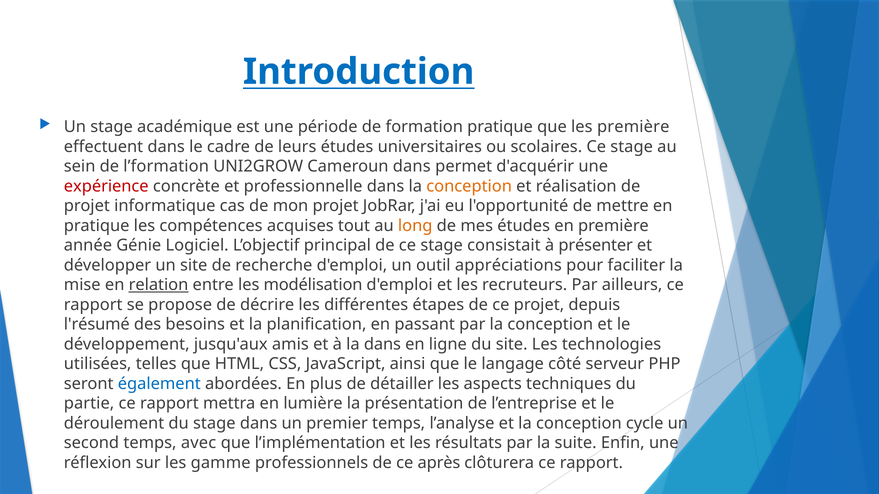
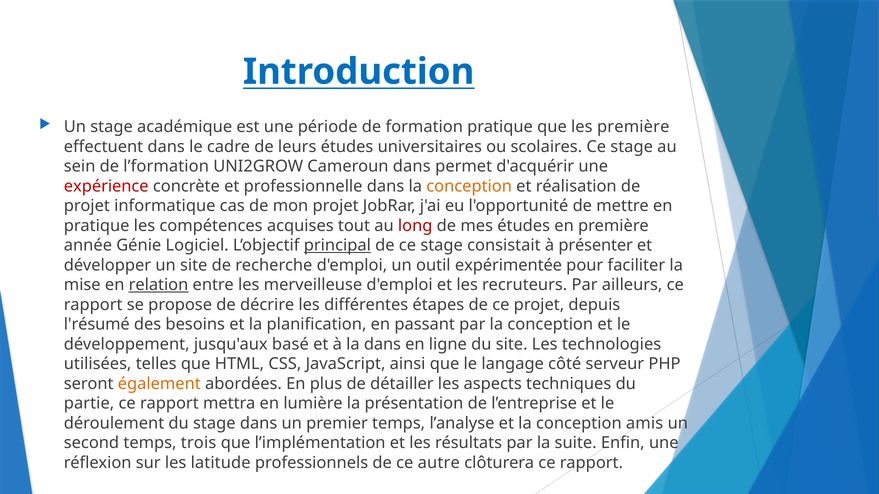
long colour: orange -> red
principal underline: none -> present
appréciations: appréciations -> expérimentée
modélisation: modélisation -> merveilleuse
amis: amis -> basé
également colour: blue -> orange
cycle: cycle -> amis
avec: avec -> trois
gamme: gamme -> latitude
après: après -> autre
